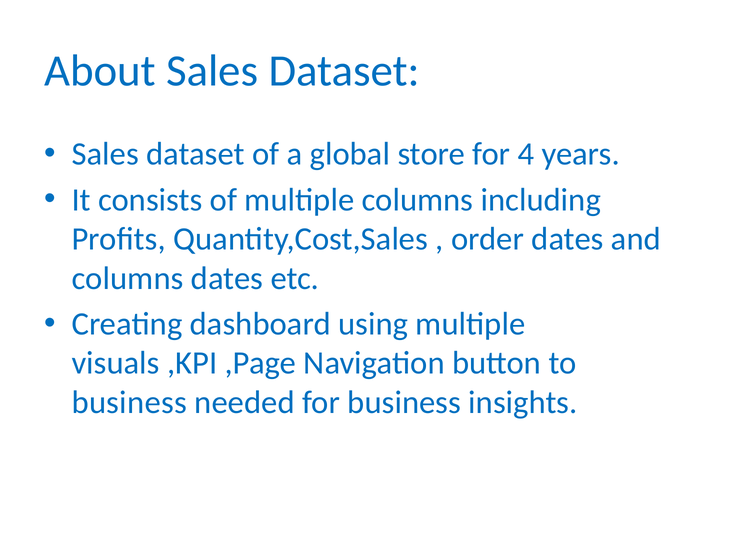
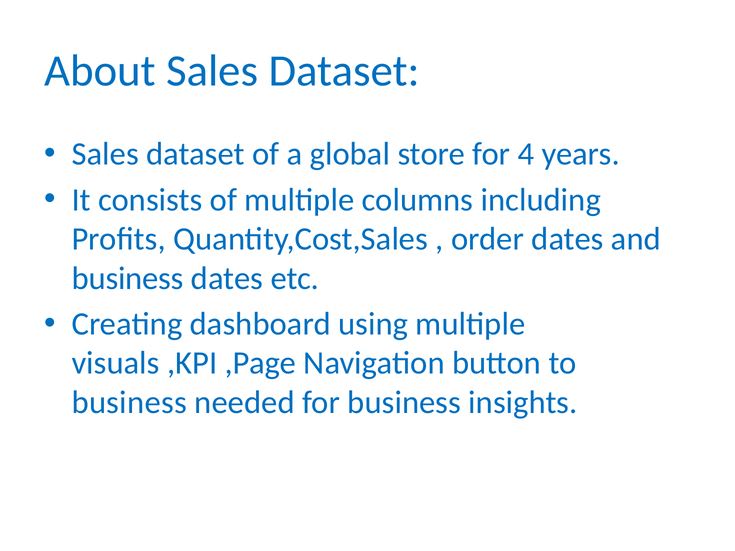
columns at (128, 278): columns -> business
